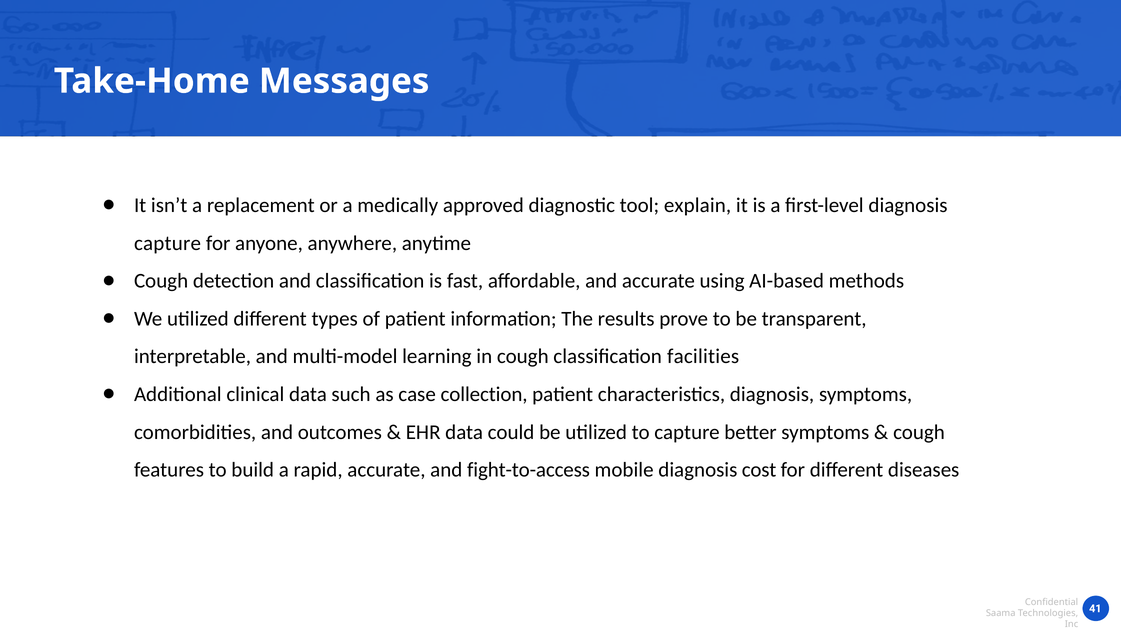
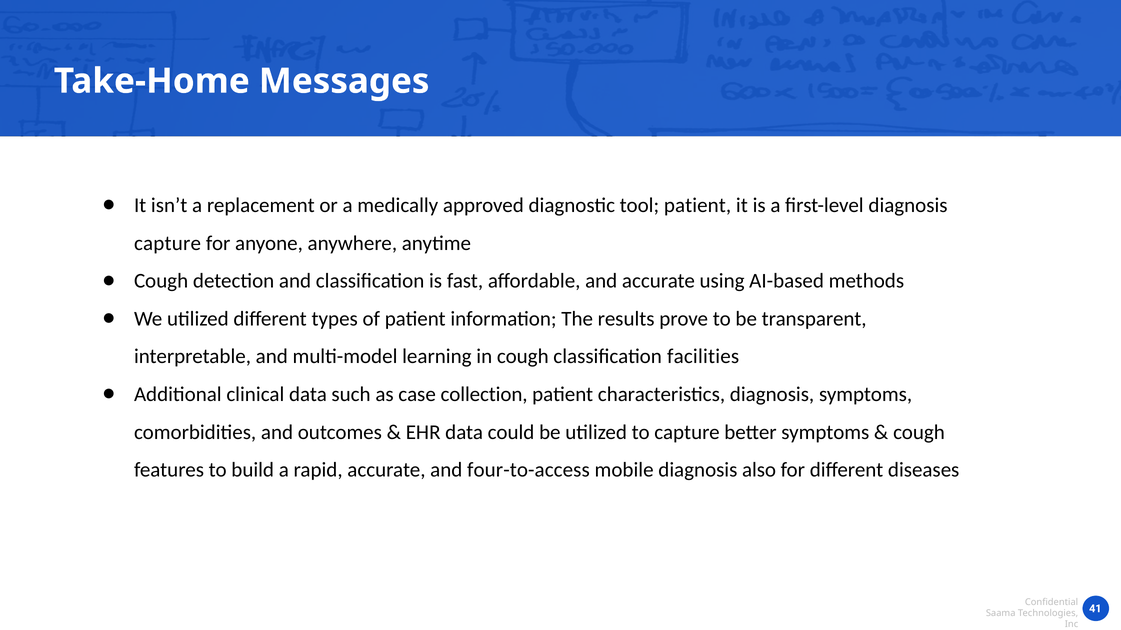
tool explain: explain -> patient
fight-to-access: fight-to-access -> four-to-access
cost: cost -> also
